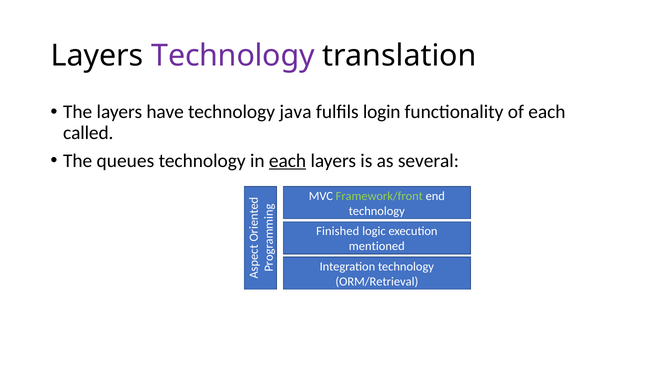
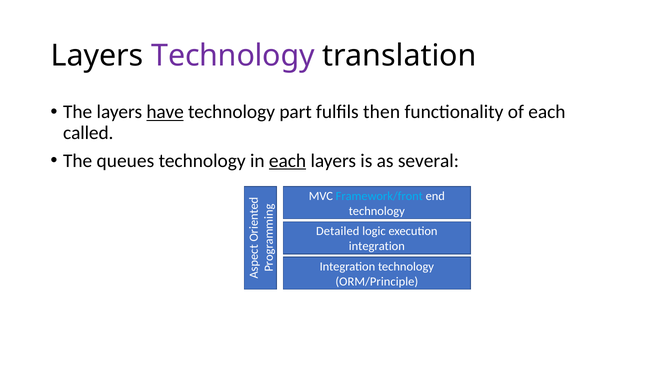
have underline: none -> present
java: java -> part
login: login -> then
Framework/front colour: light green -> light blue
Finished: Finished -> Detailed
mentioned at (377, 247): mentioned -> integration
ORM/Retrieval: ORM/Retrieval -> ORM/Principle
